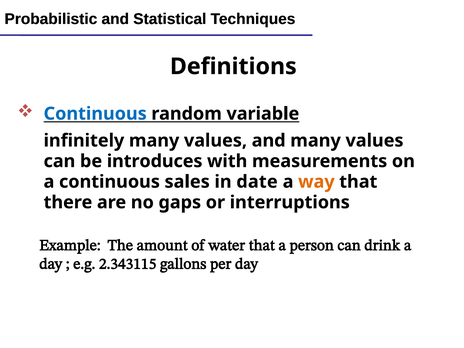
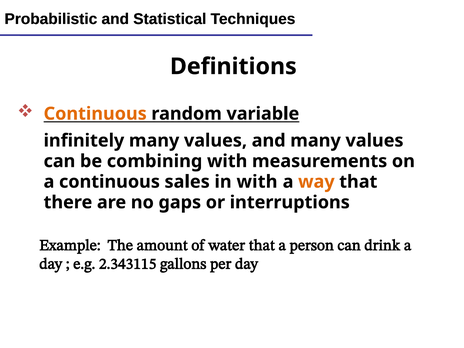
Continuous at (95, 114) colour: blue -> orange
introduces: introduces -> combining
in date: date -> with
